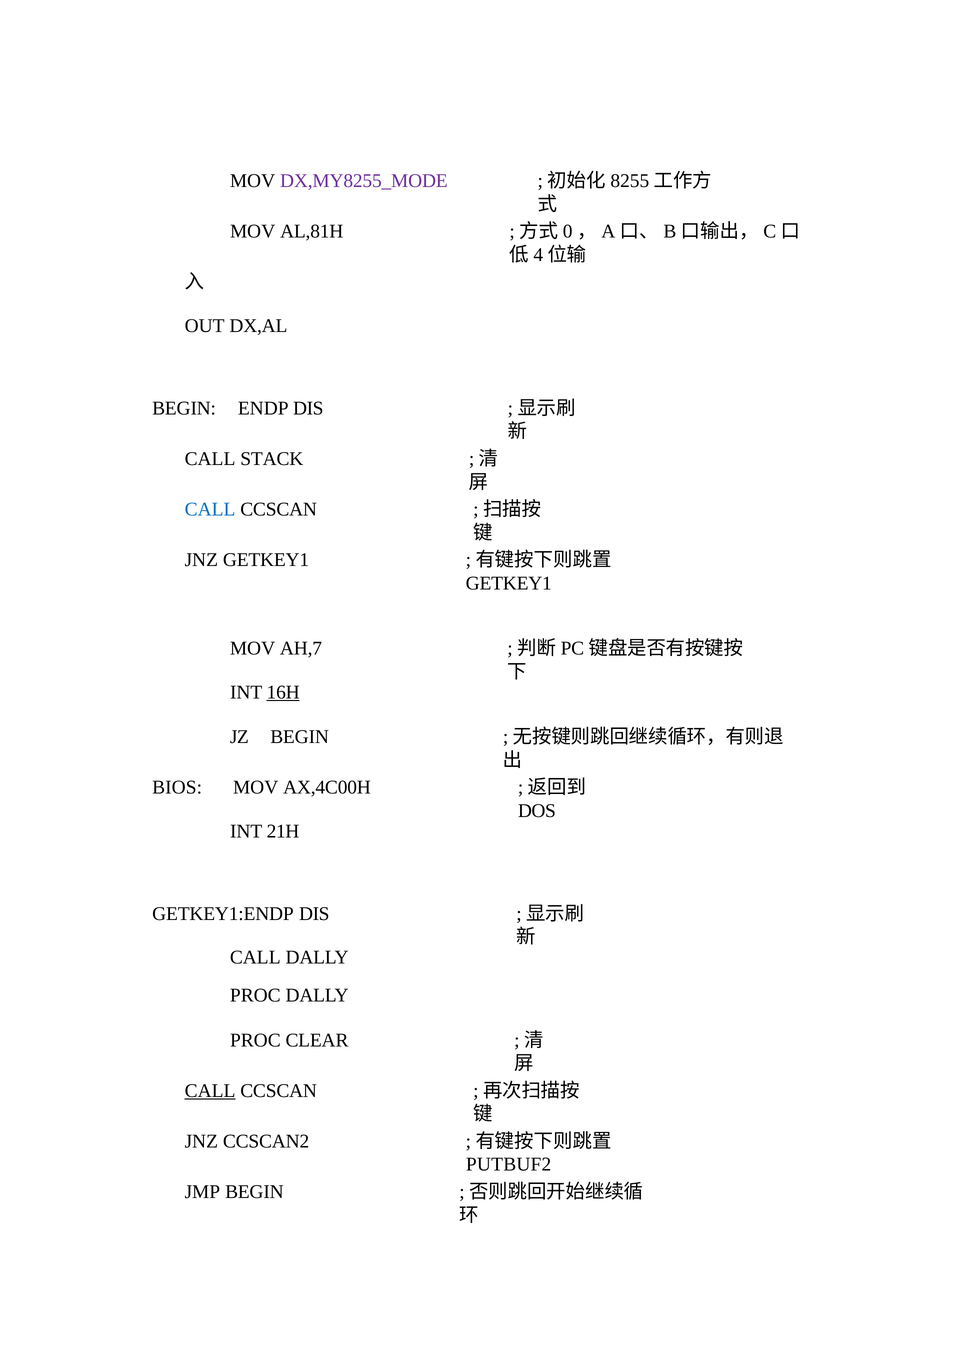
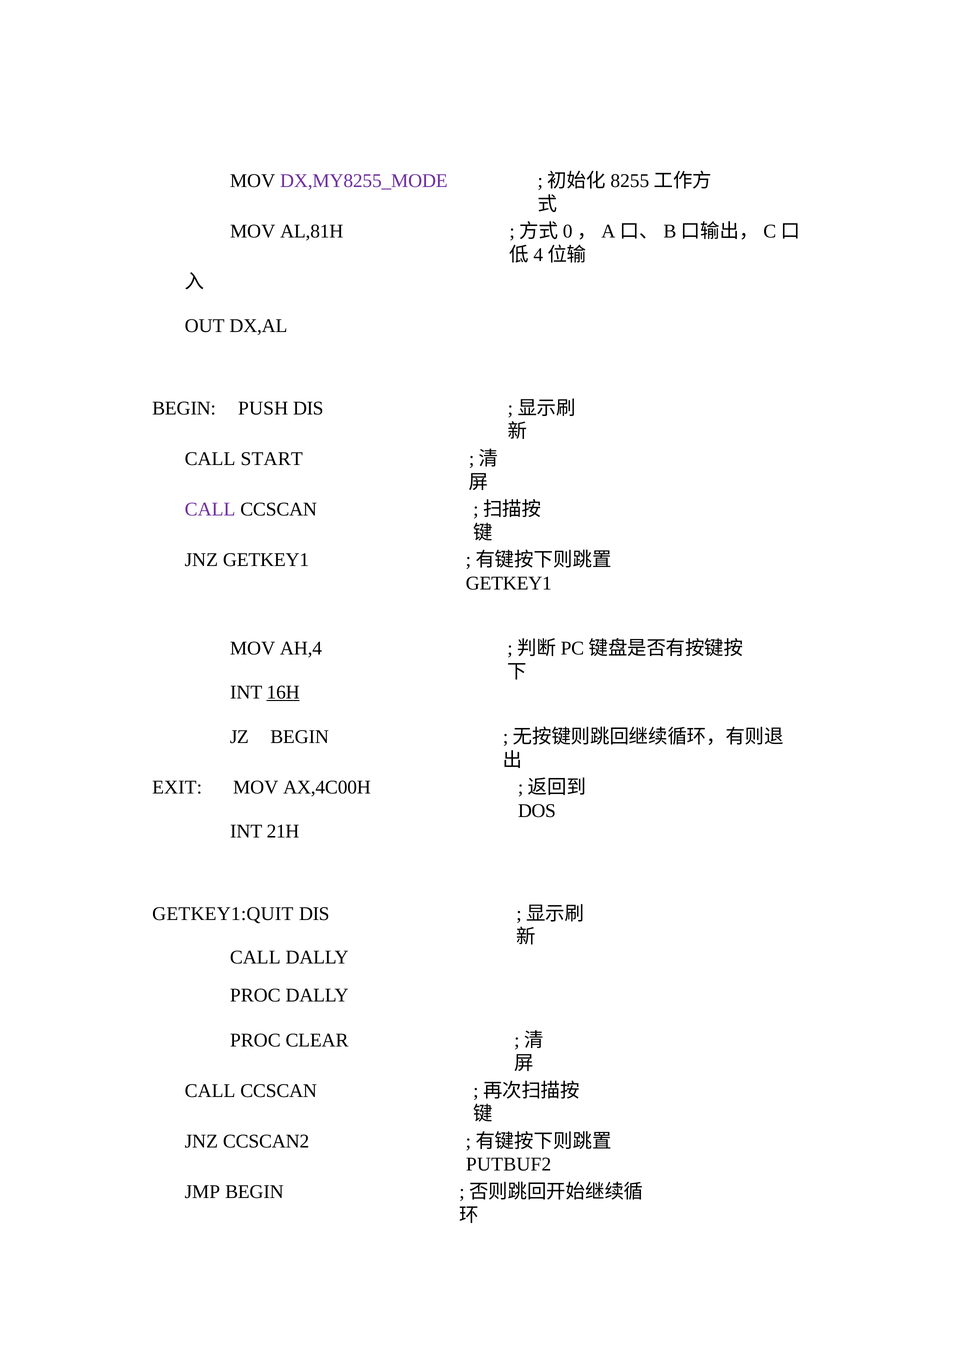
ENDP: ENDP -> PUSH
STACK: STACK -> START
CALL at (210, 509) colour: blue -> purple
AH,7: AH,7 -> AH,4
BIOS: BIOS -> EXIT
GETKEY1:ENDP: GETKEY1:ENDP -> GETKEY1:QUIT
CALL at (210, 1091) underline: present -> none
